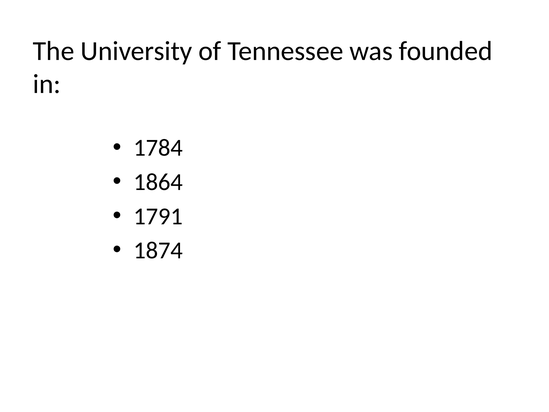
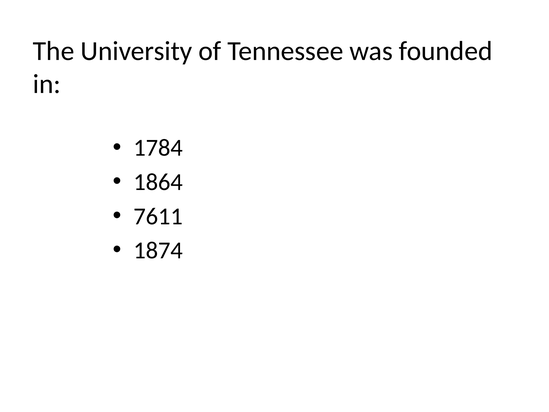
1791: 1791 -> 7611
